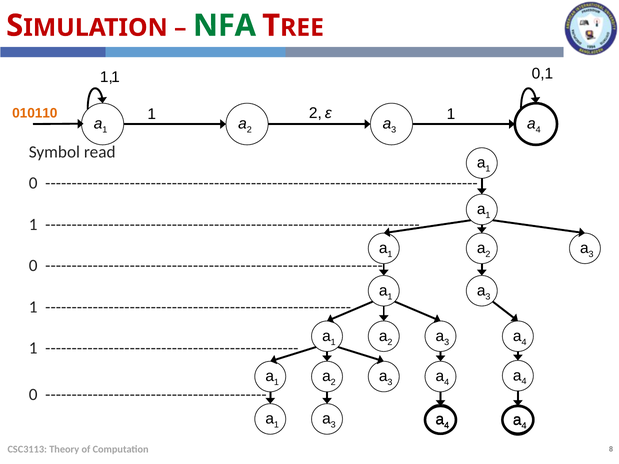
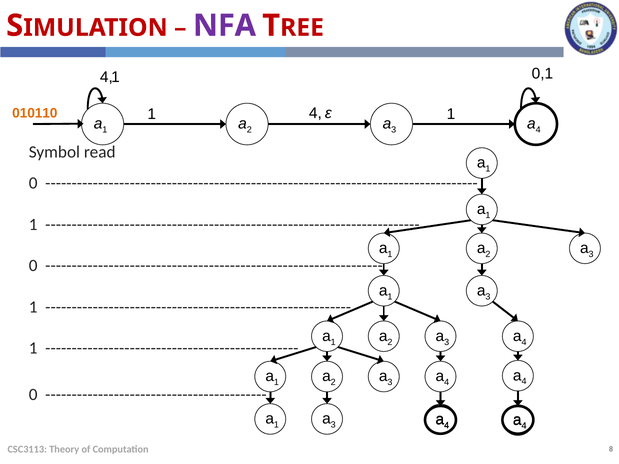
NFA colour: green -> purple
1 at (106, 77): 1 -> 4
2 at (315, 113): 2 -> 4
